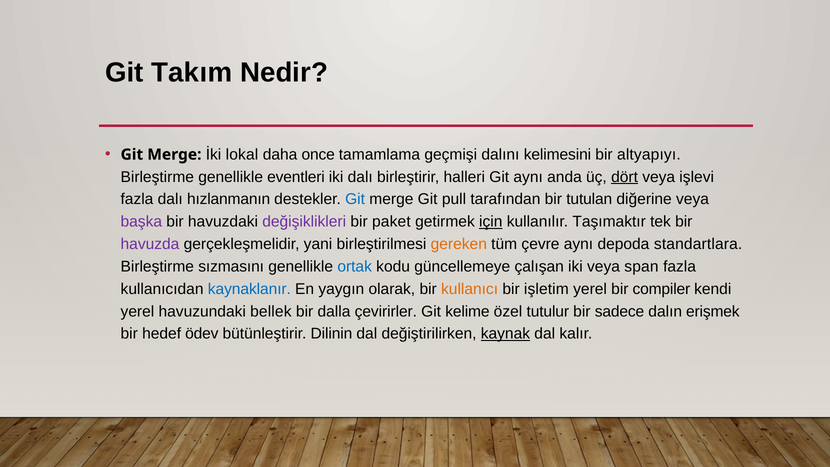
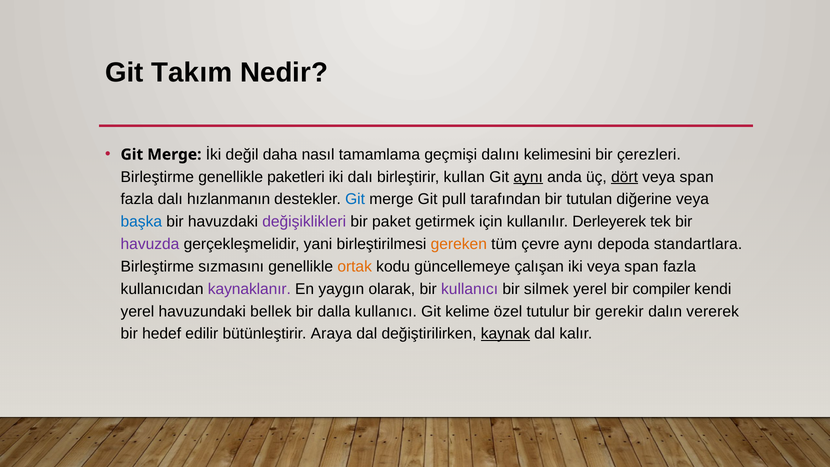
lokal: lokal -> değil
once: once -> nasıl
altyapıyı: altyapıyı -> çerezleri
eventleri: eventleri -> paketleri
halleri: halleri -> kullan
aynı at (528, 177) underline: none -> present
işlevi at (697, 177): işlevi -> span
başka colour: purple -> blue
için underline: present -> none
Taşımaktır: Taşımaktır -> Derleyerek
ortak colour: blue -> orange
kaynaklanır colour: blue -> purple
kullanıcı at (470, 289) colour: orange -> purple
işletim: işletim -> silmek
dalla çevirirler: çevirirler -> kullanıcı
sadece: sadece -> gerekir
erişmek: erişmek -> vererek
ödev: ödev -> edilir
Dilinin: Dilinin -> Araya
